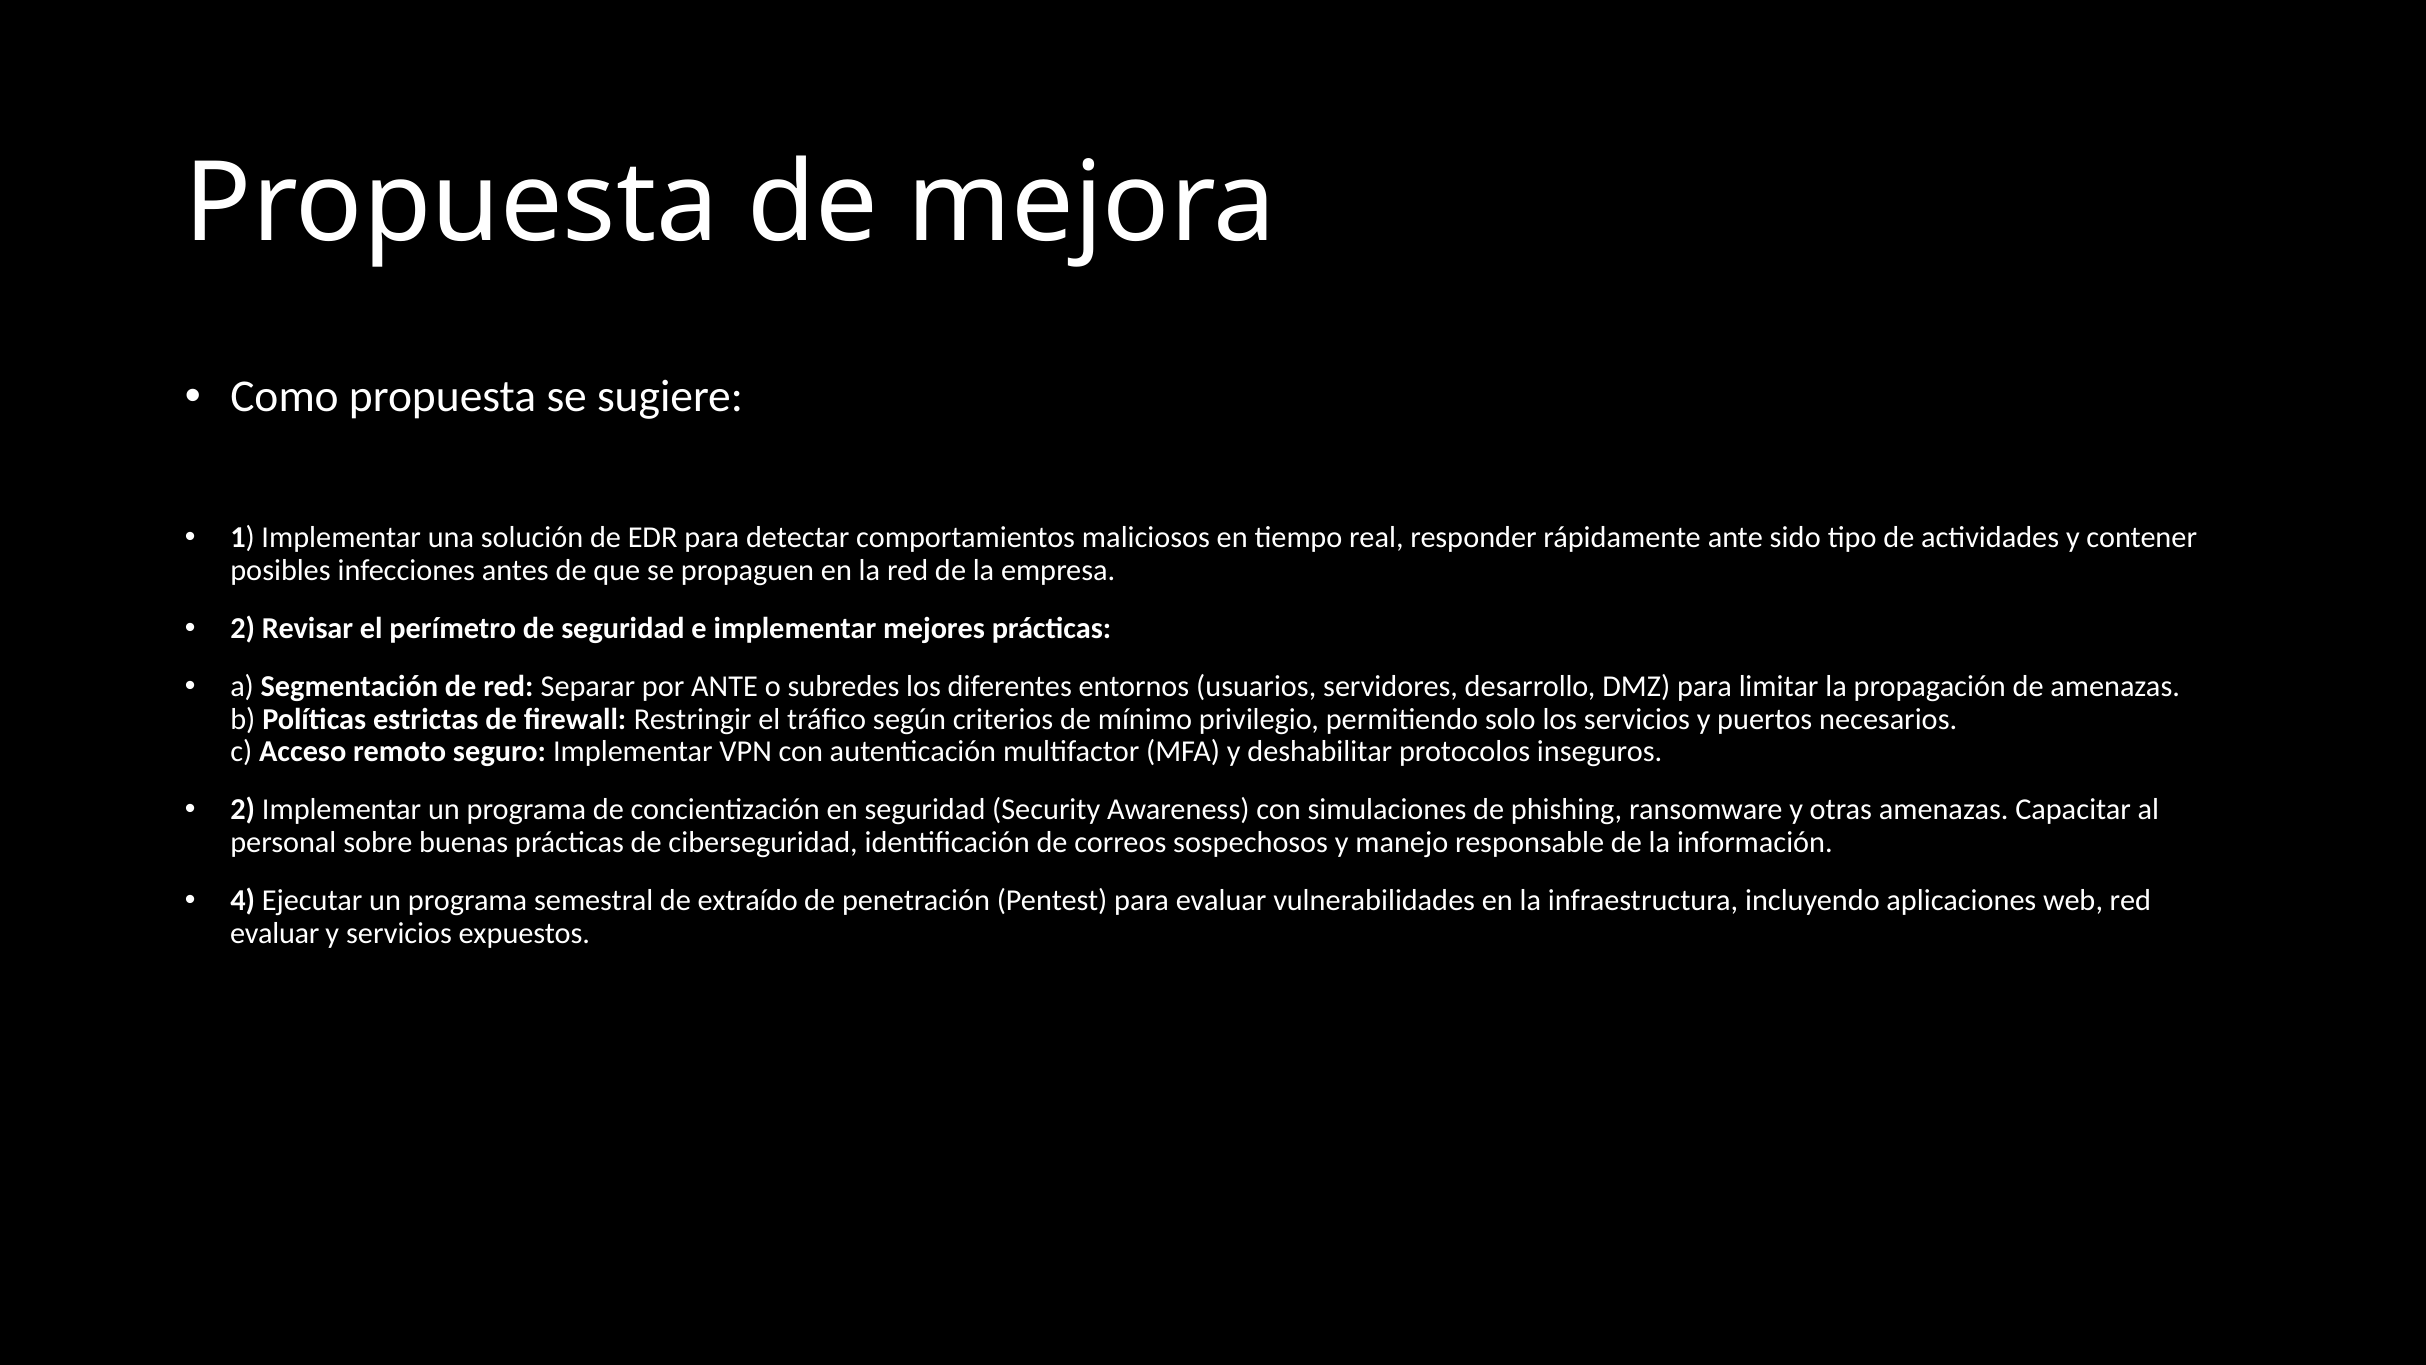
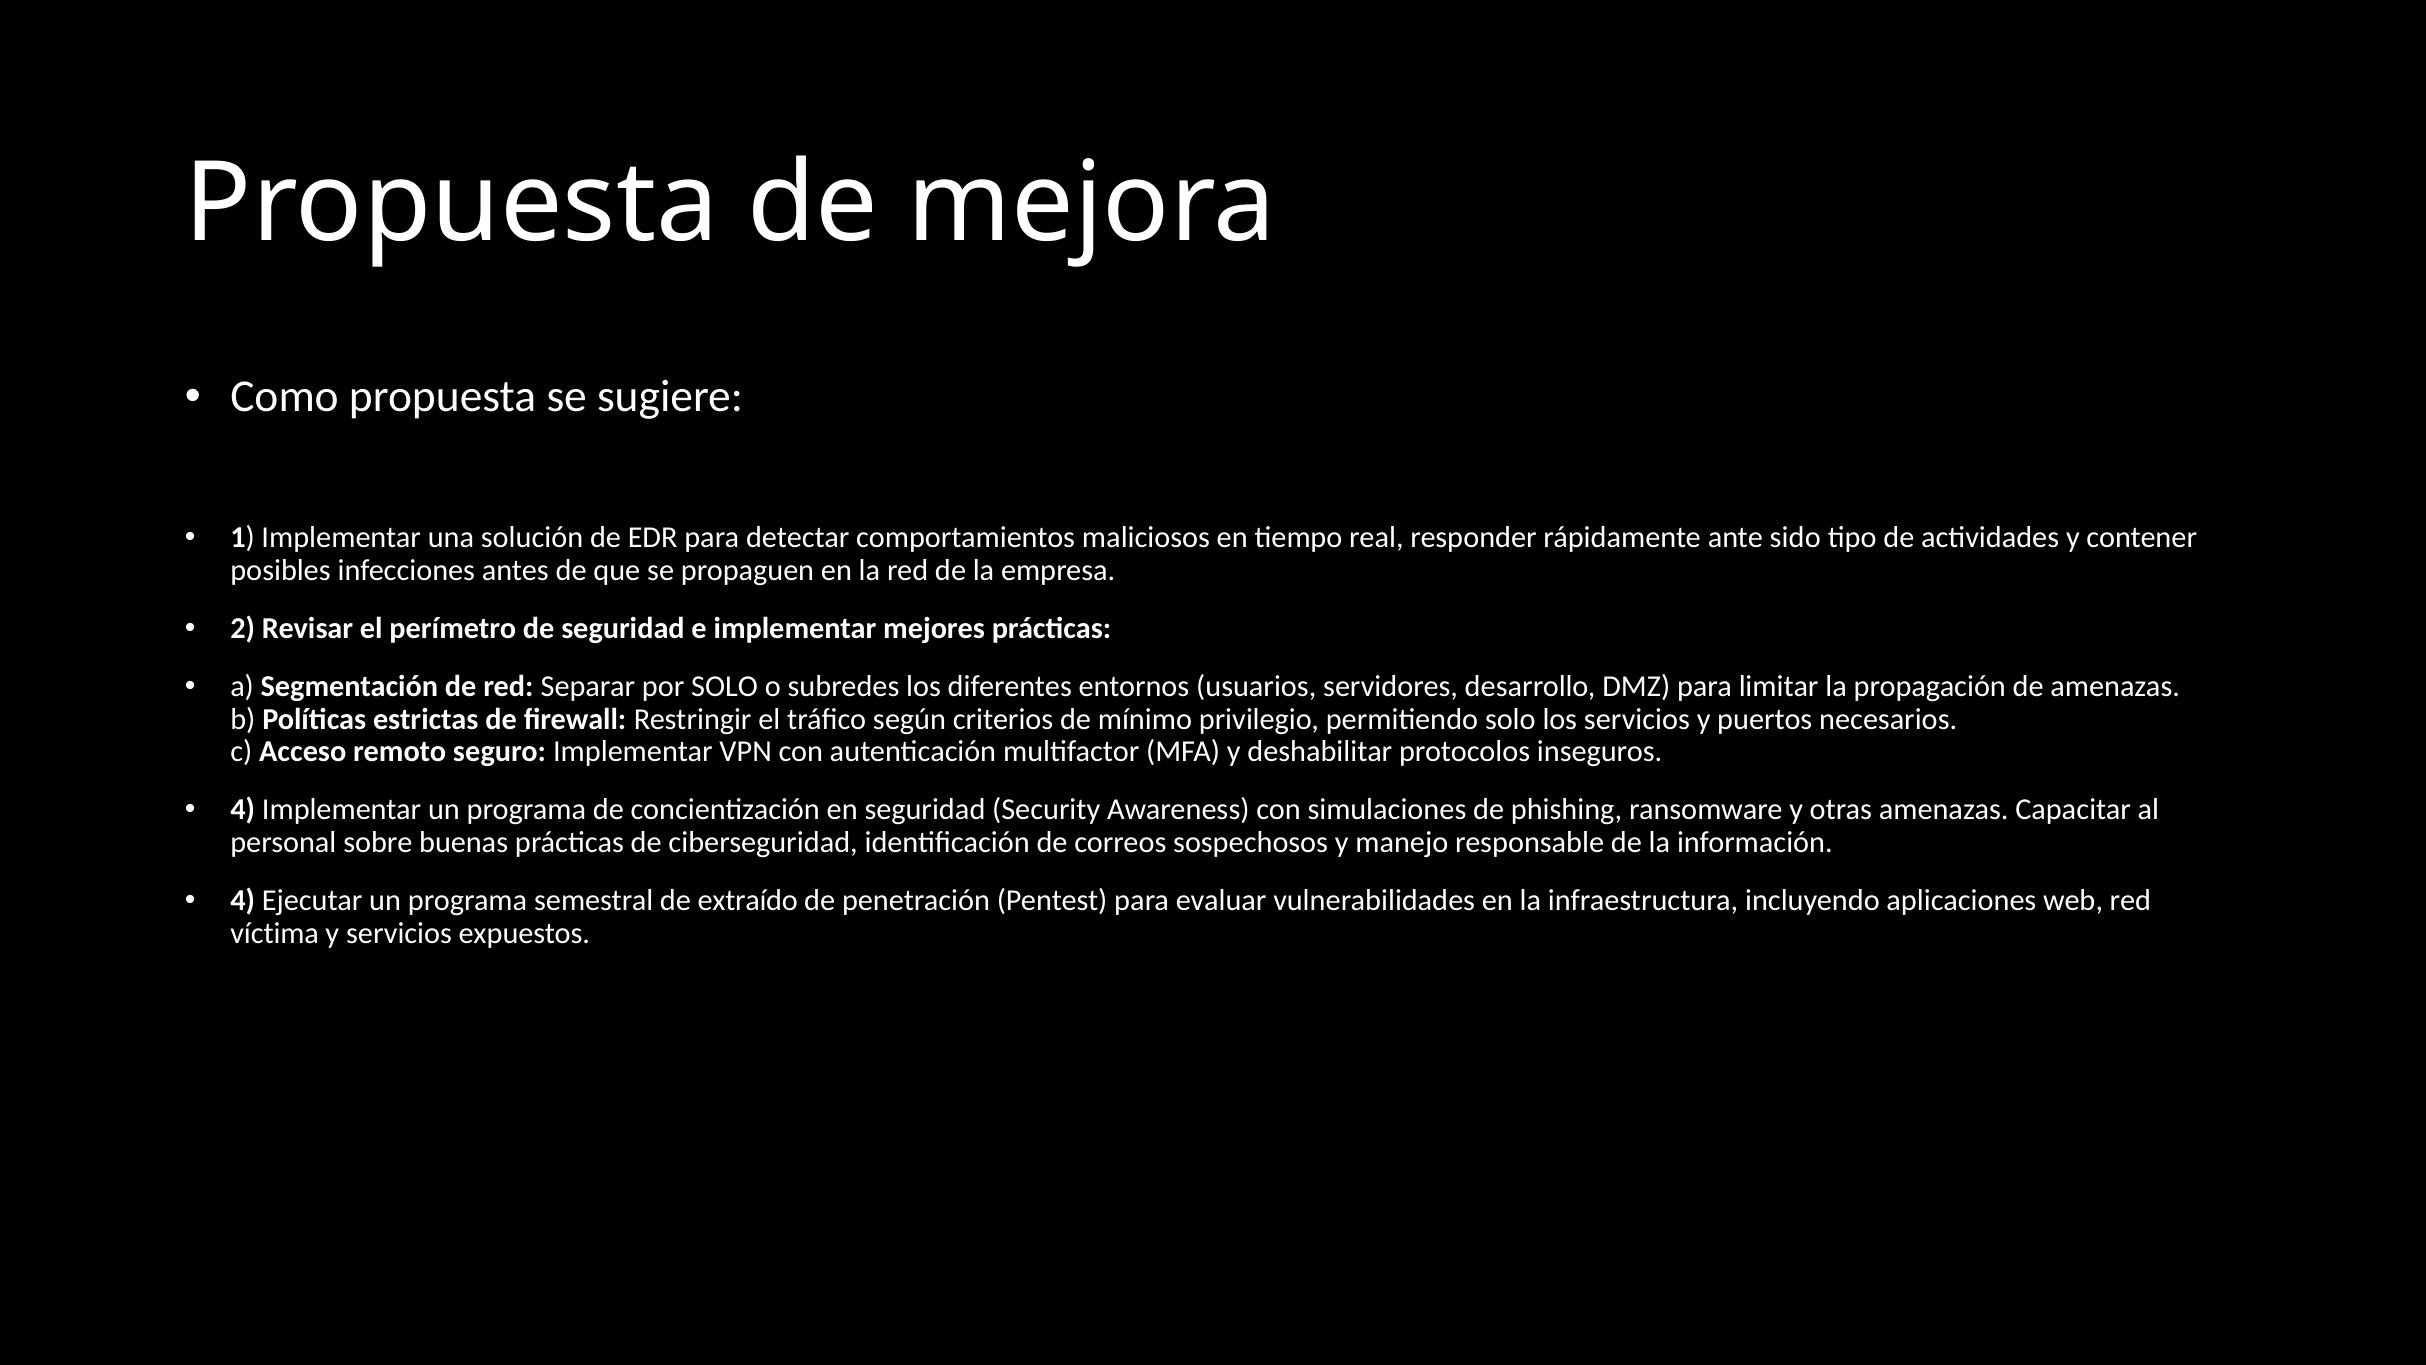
por ANTE: ANTE -> SOLO
2 at (243, 810): 2 -> 4
evaluar at (275, 933): evaluar -> víctima
